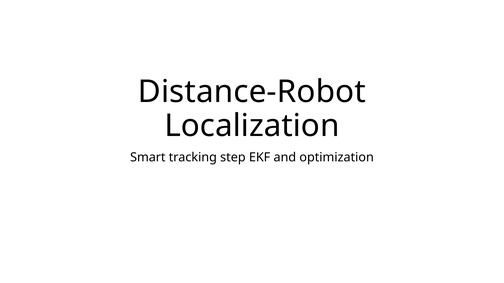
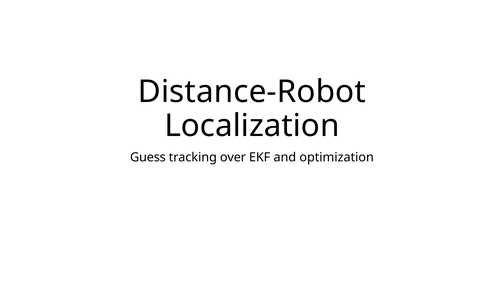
Smart: Smart -> Guess
step: step -> over
